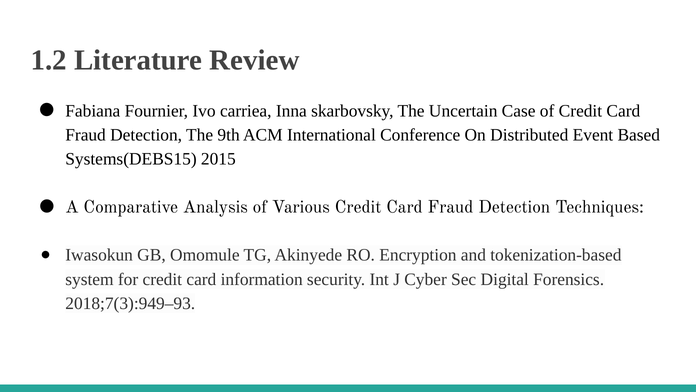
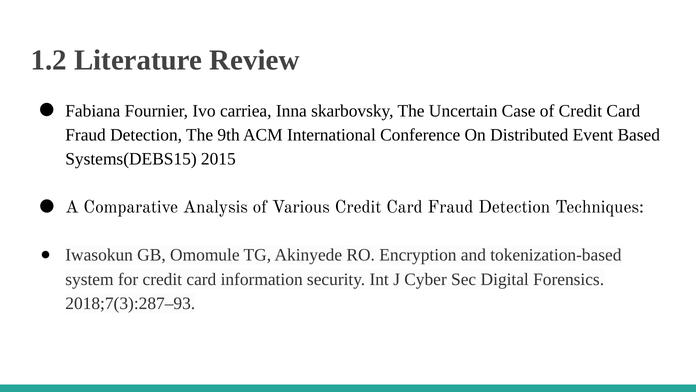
2018;7(3):949–93: 2018;7(3):949–93 -> 2018;7(3):287–93
